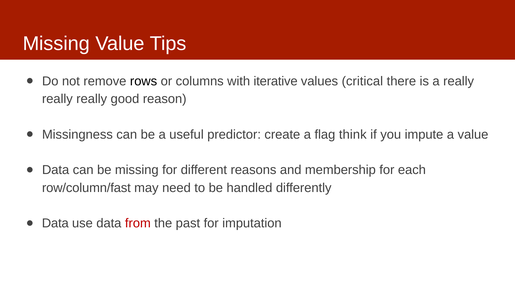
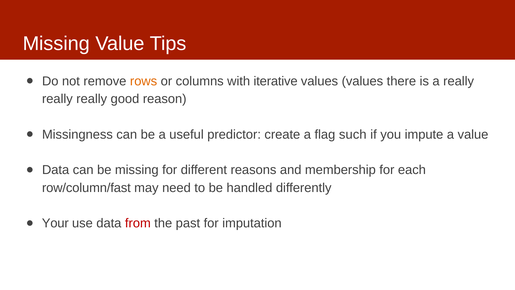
rows colour: black -> orange
values critical: critical -> values
think: think -> such
Data at (55, 223): Data -> Your
